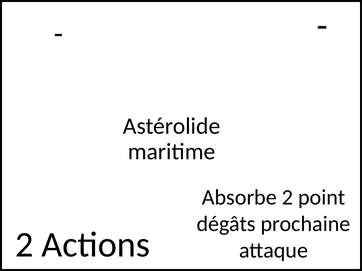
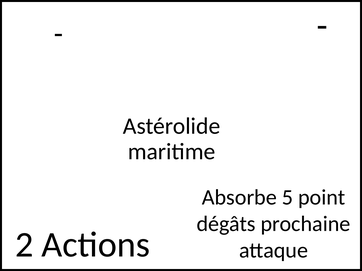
Absorbe 2: 2 -> 5
